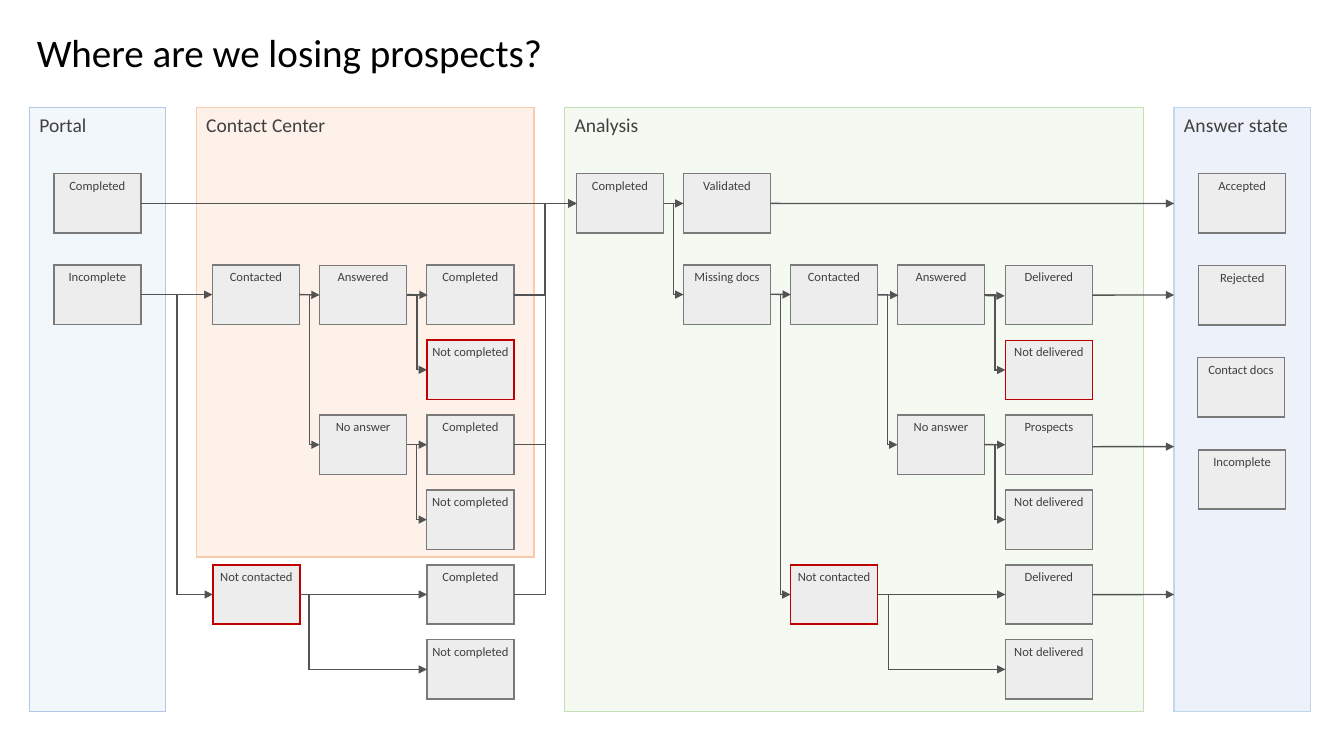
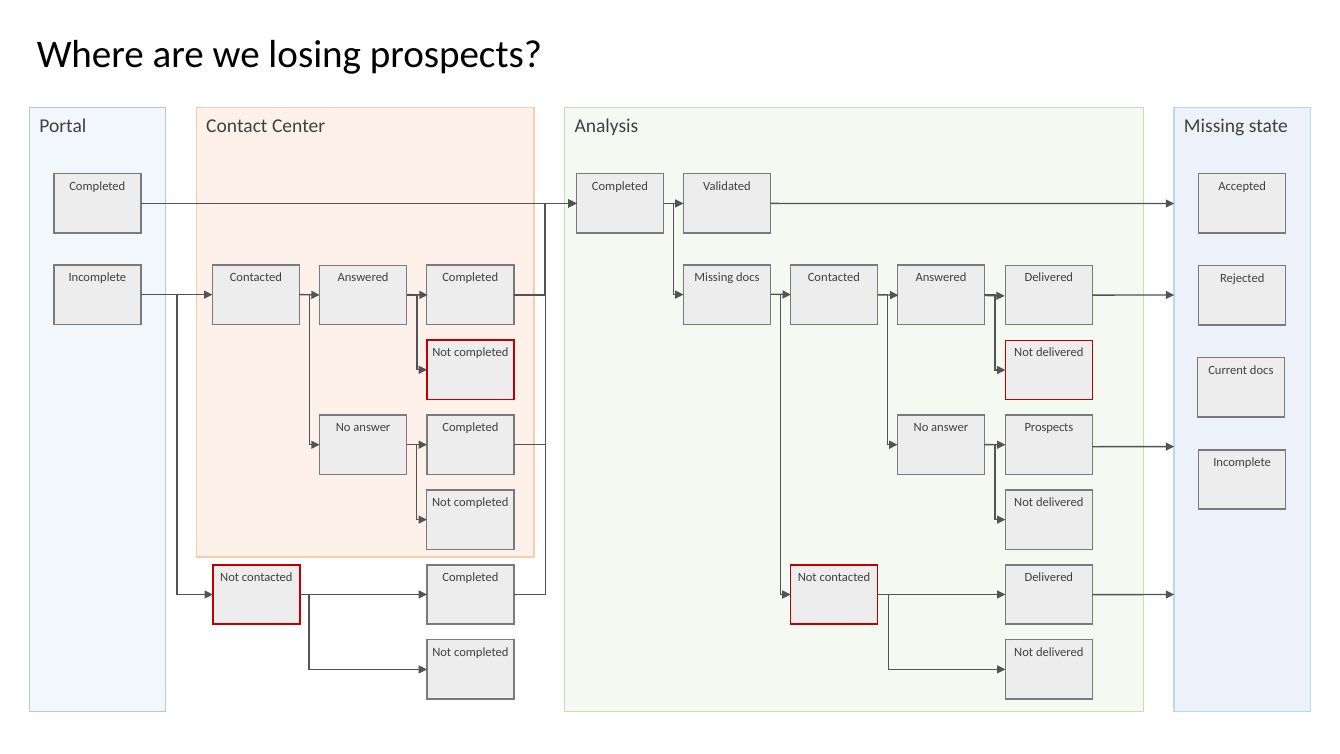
Analysis Answer: Answer -> Missing
Contact at (1228, 370): Contact -> Current
